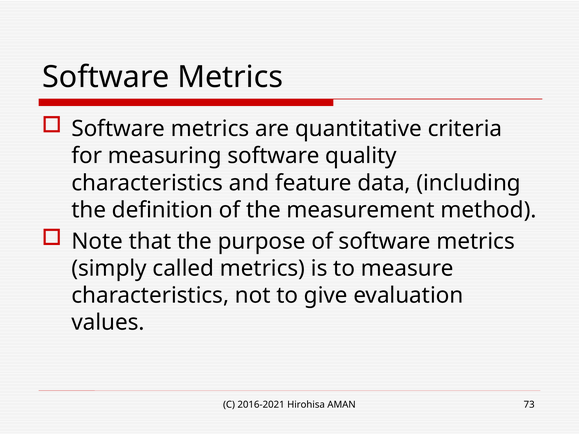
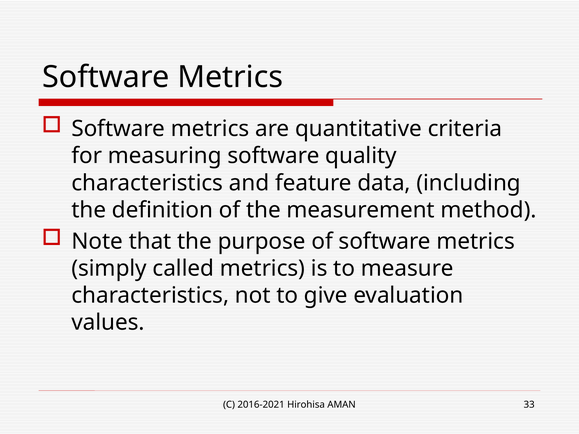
73: 73 -> 33
